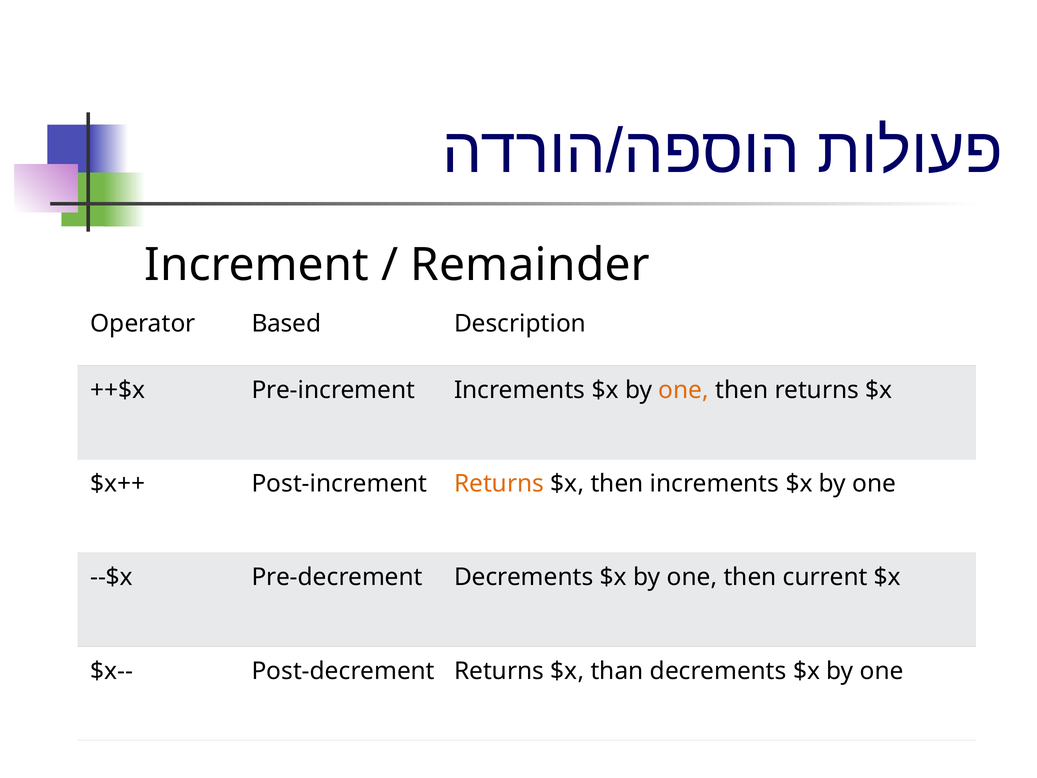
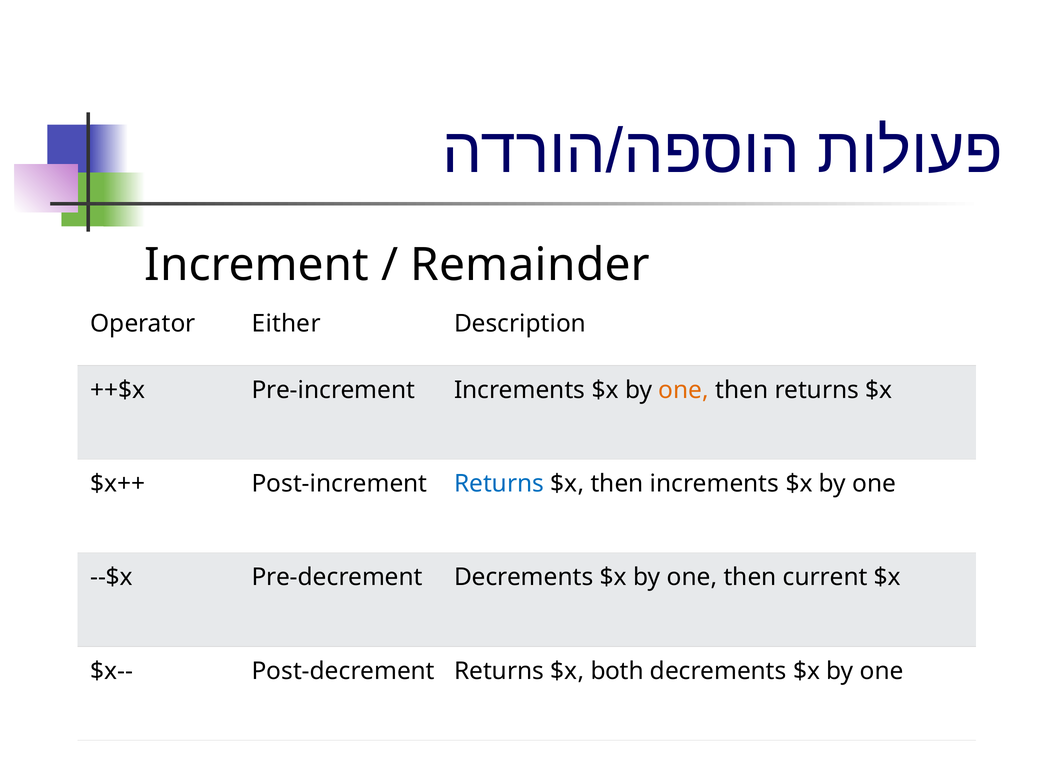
Based: Based -> Either
Returns at (499, 484) colour: orange -> blue
than: than -> both
